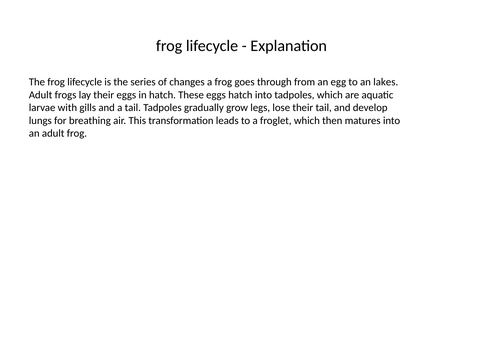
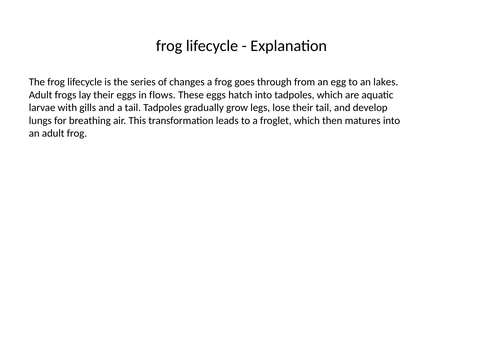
in hatch: hatch -> flows
